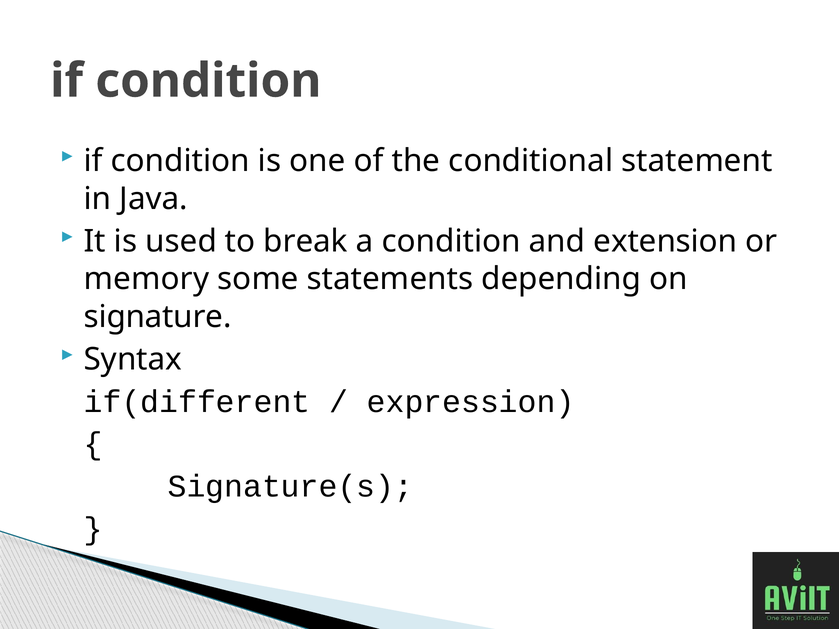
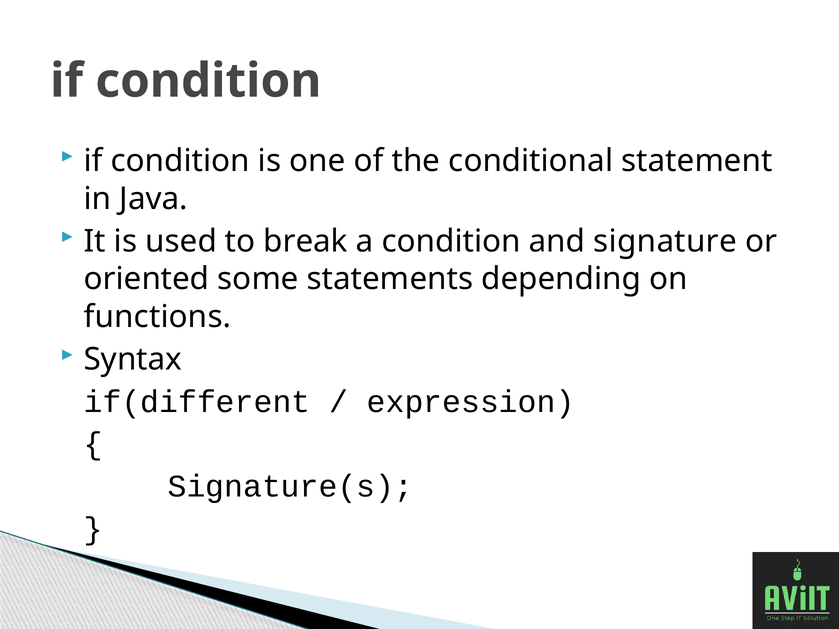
extension: extension -> signature
memory: memory -> oriented
signature: signature -> functions
